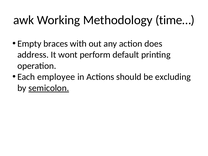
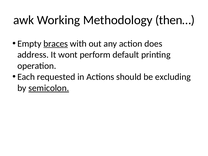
time…: time… -> then…
braces underline: none -> present
employee: employee -> requested
